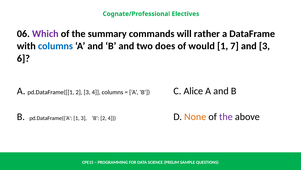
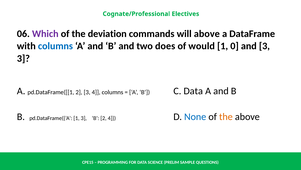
summary: summary -> deviation
will rather: rather -> above
7: 7 -> 0
6 at (23, 58): 6 -> 3
C Alice: Alice -> Data
None colour: orange -> blue
the at (226, 116) colour: purple -> orange
